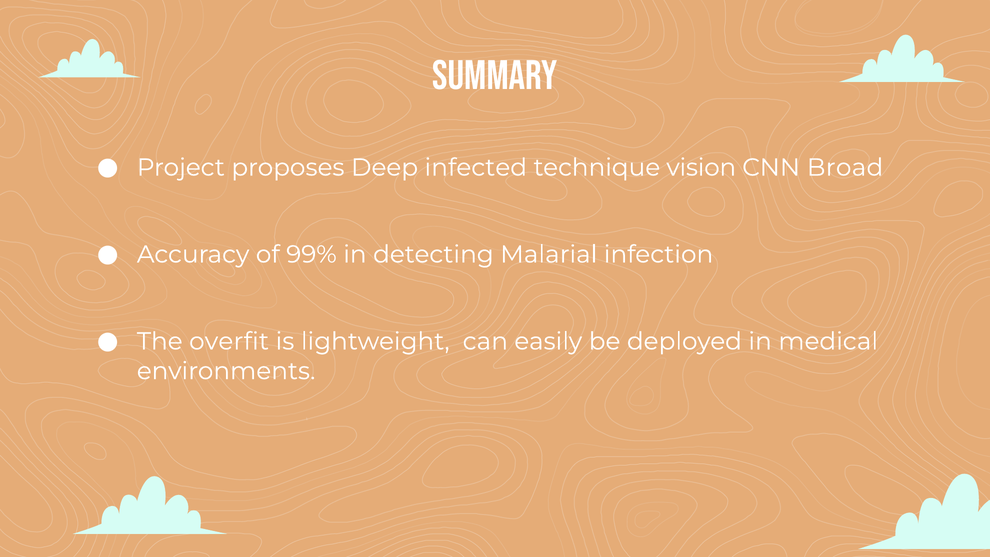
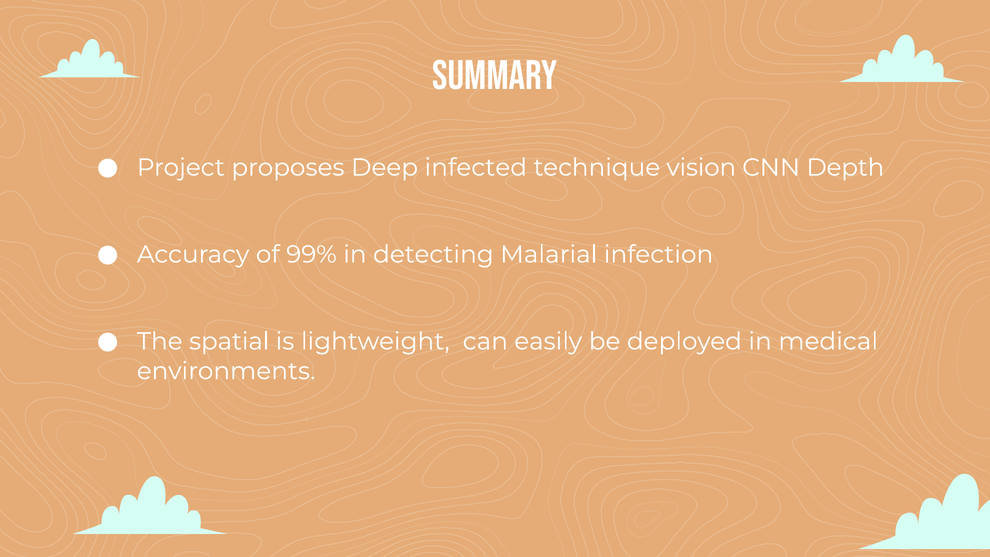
Broad: Broad -> Depth
overfit: overfit -> spatial
